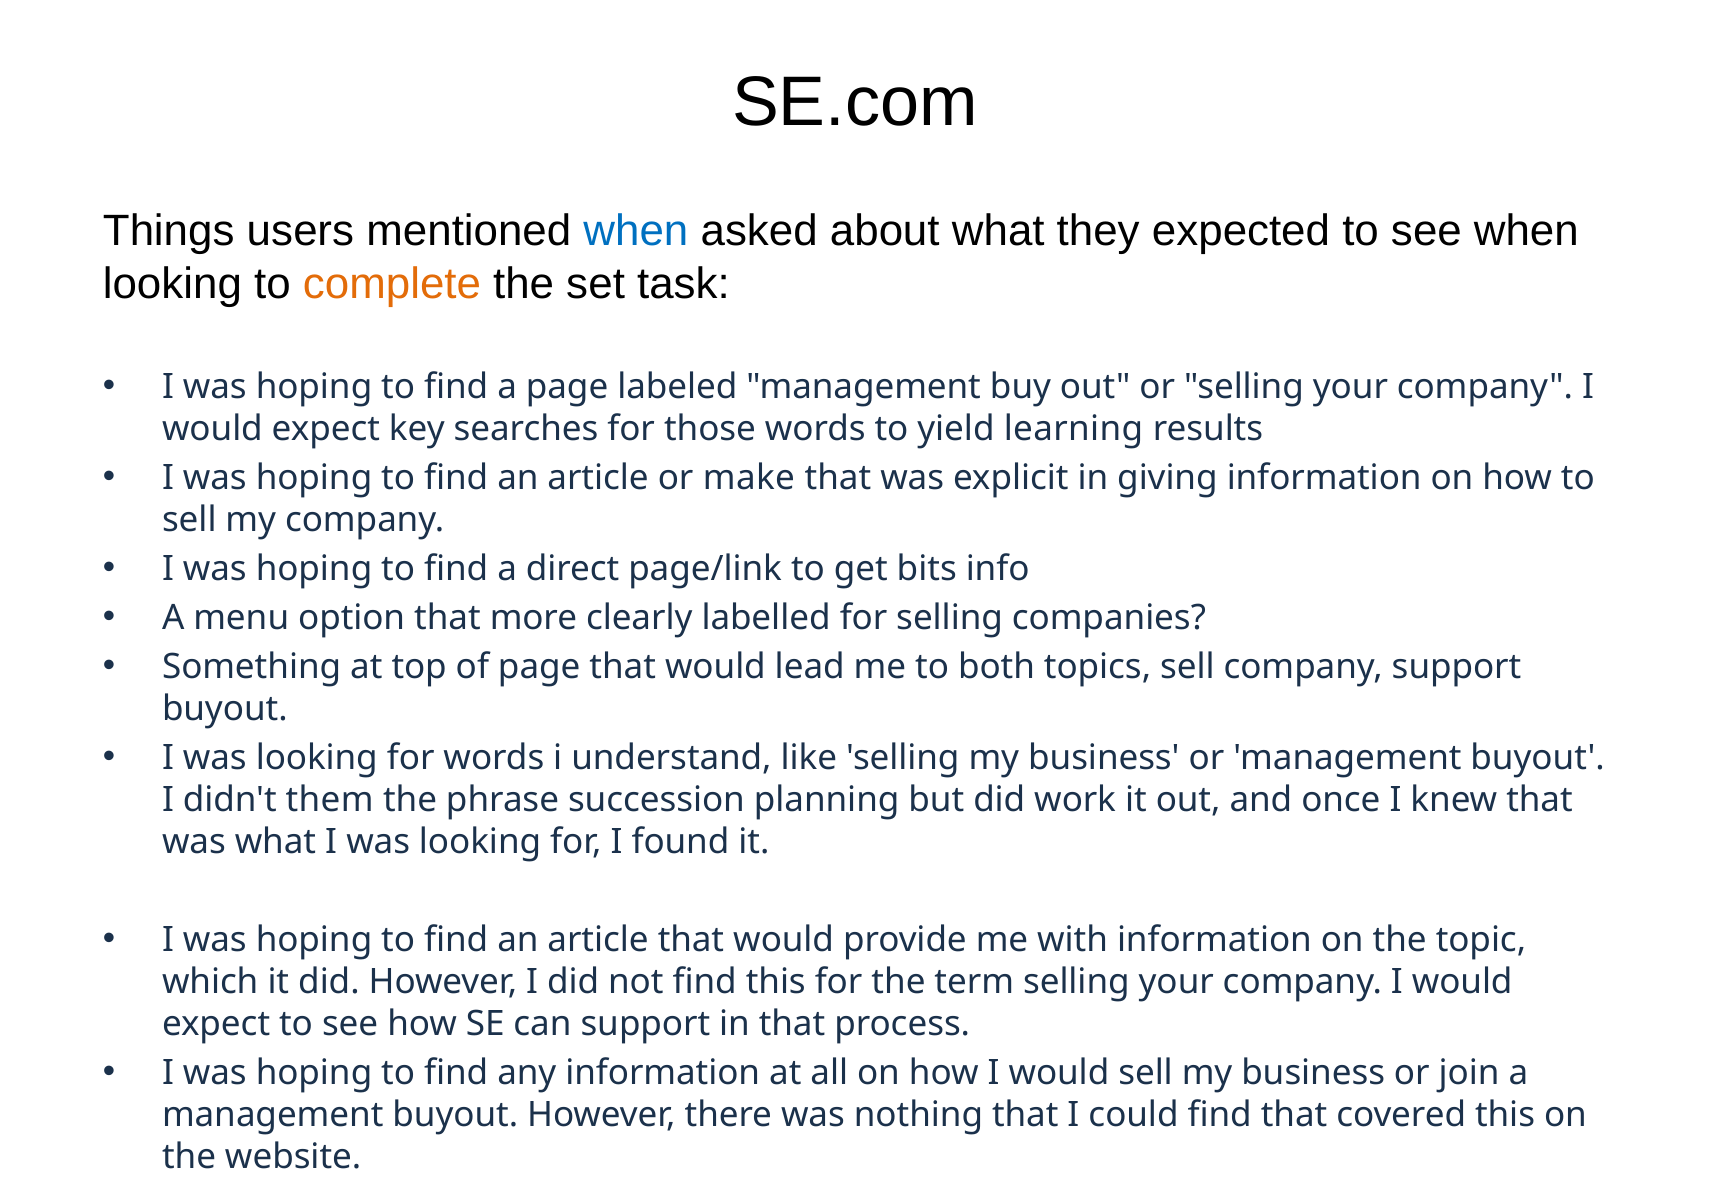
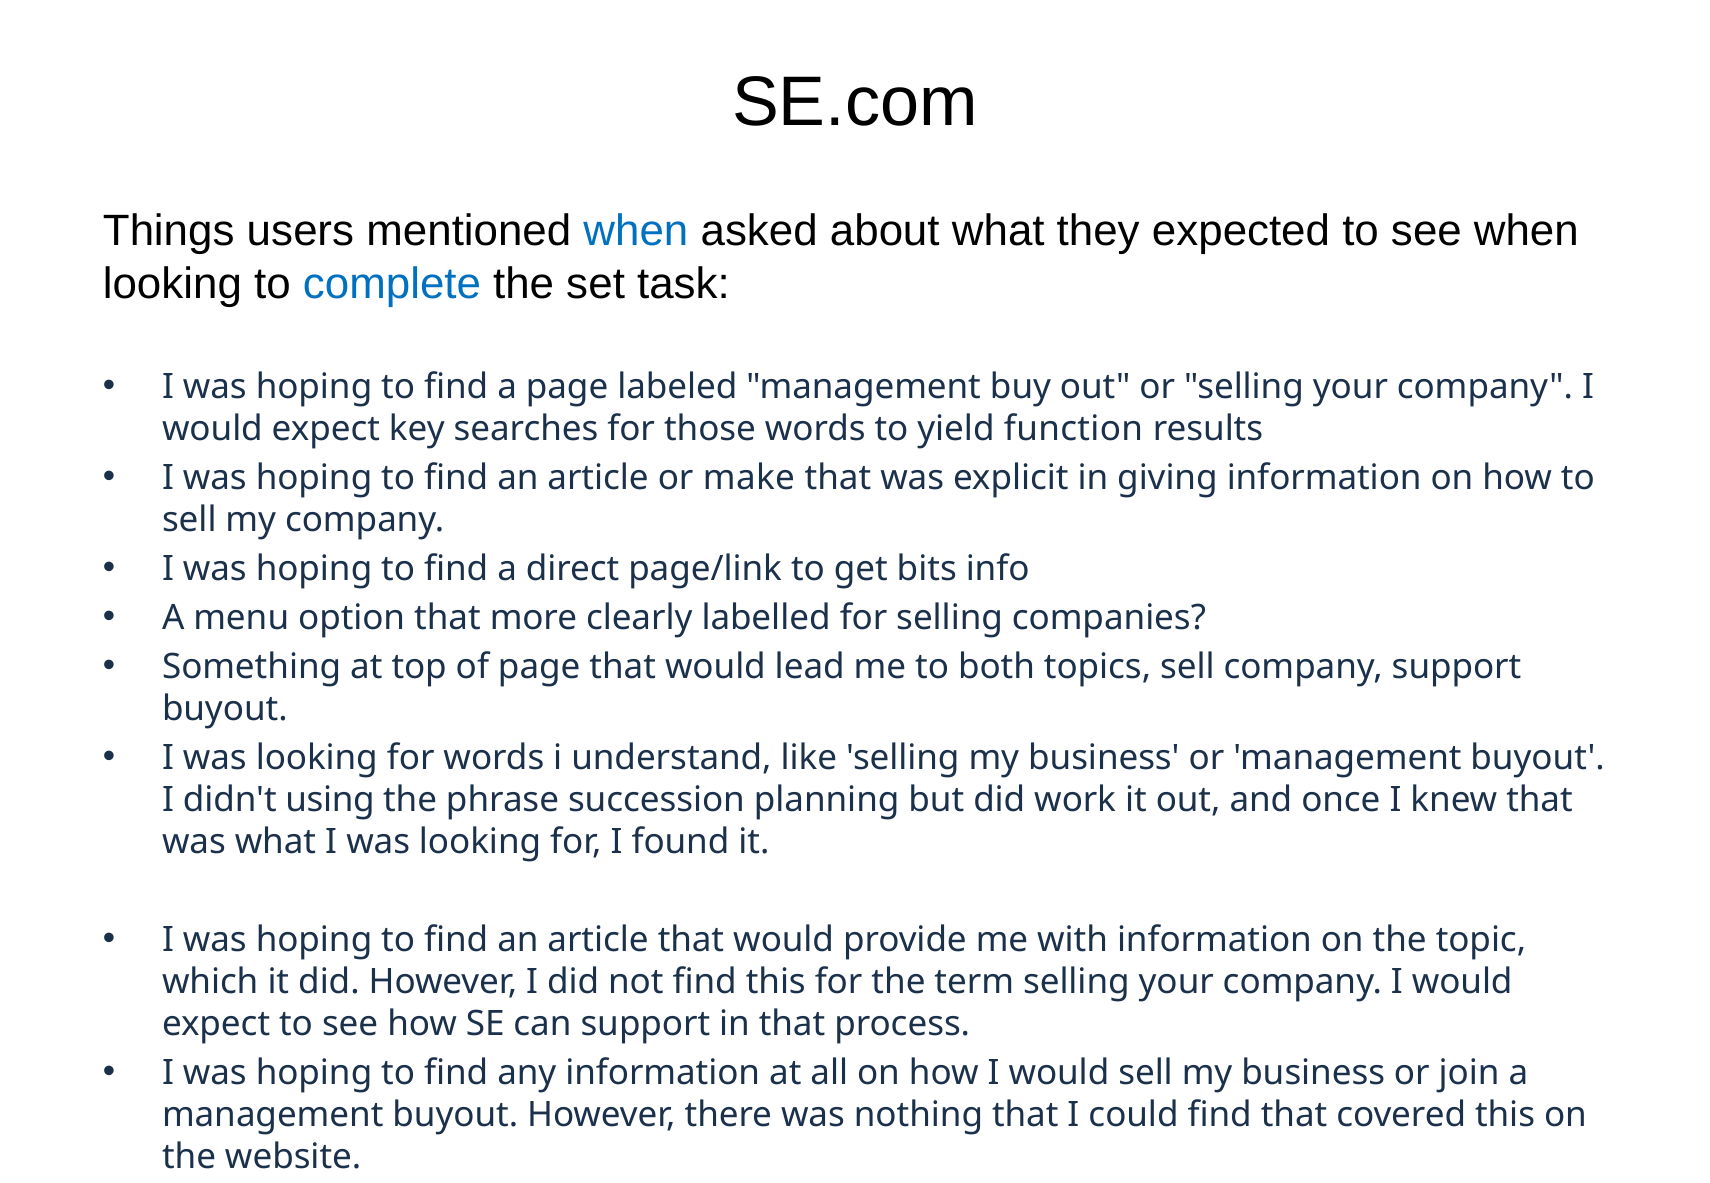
complete colour: orange -> blue
learning: learning -> function
them: them -> using
